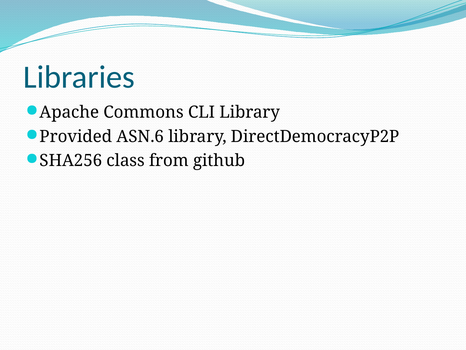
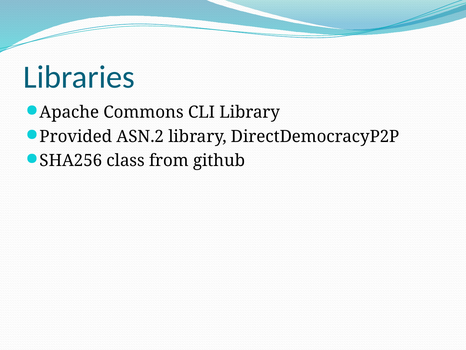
ASN.6: ASN.6 -> ASN.2
